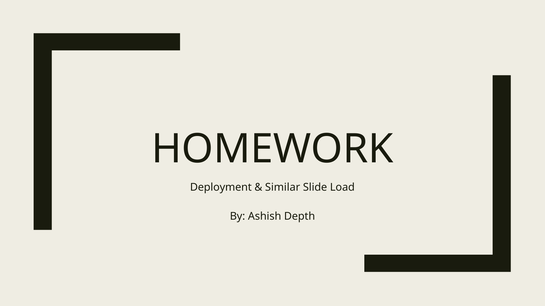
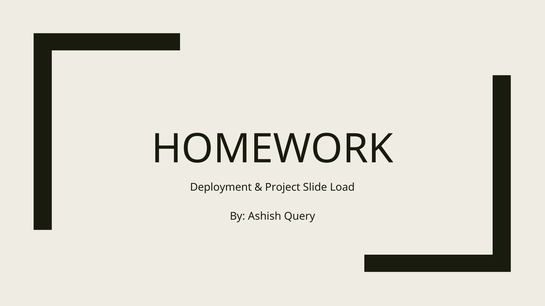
Similar: Similar -> Project
Depth: Depth -> Query
